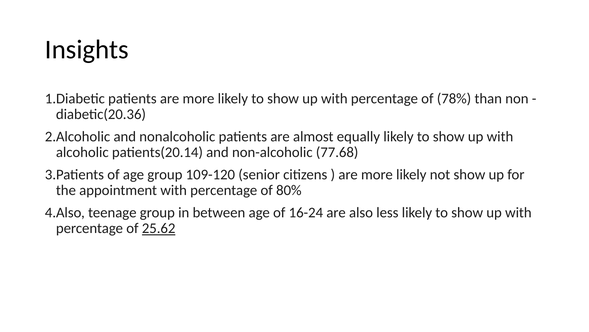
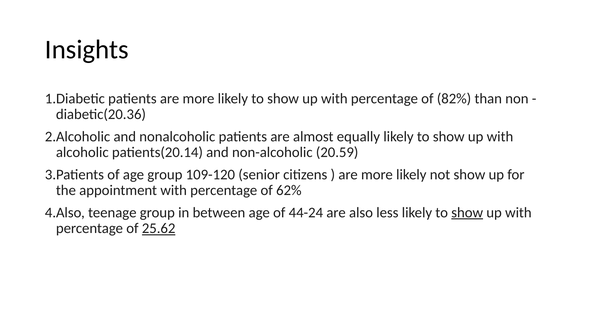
78%: 78% -> 82%
77.68: 77.68 -> 20.59
80%: 80% -> 62%
16-24: 16-24 -> 44-24
show at (467, 212) underline: none -> present
